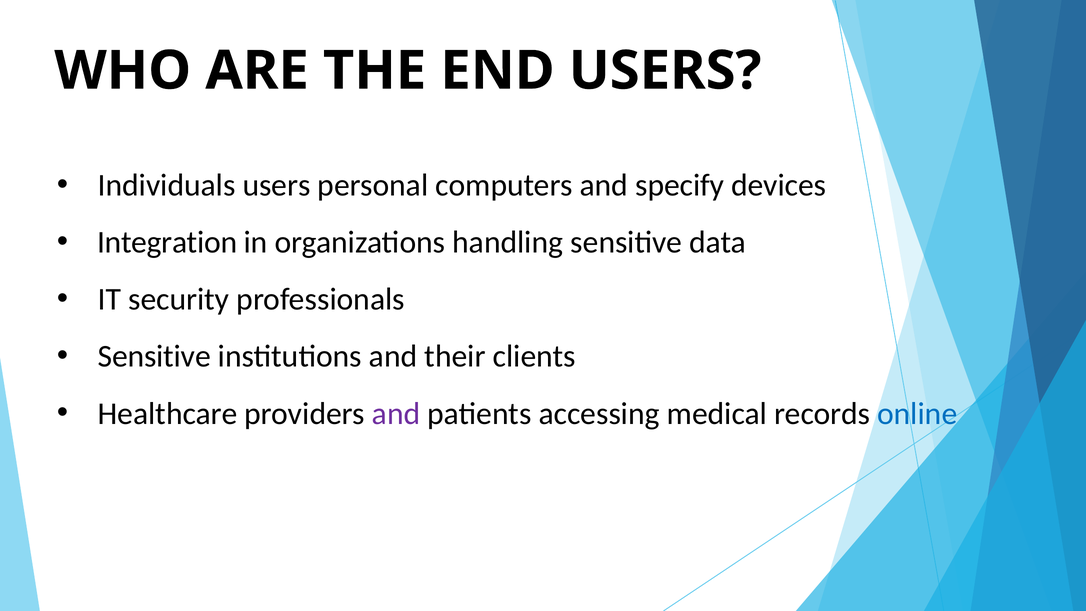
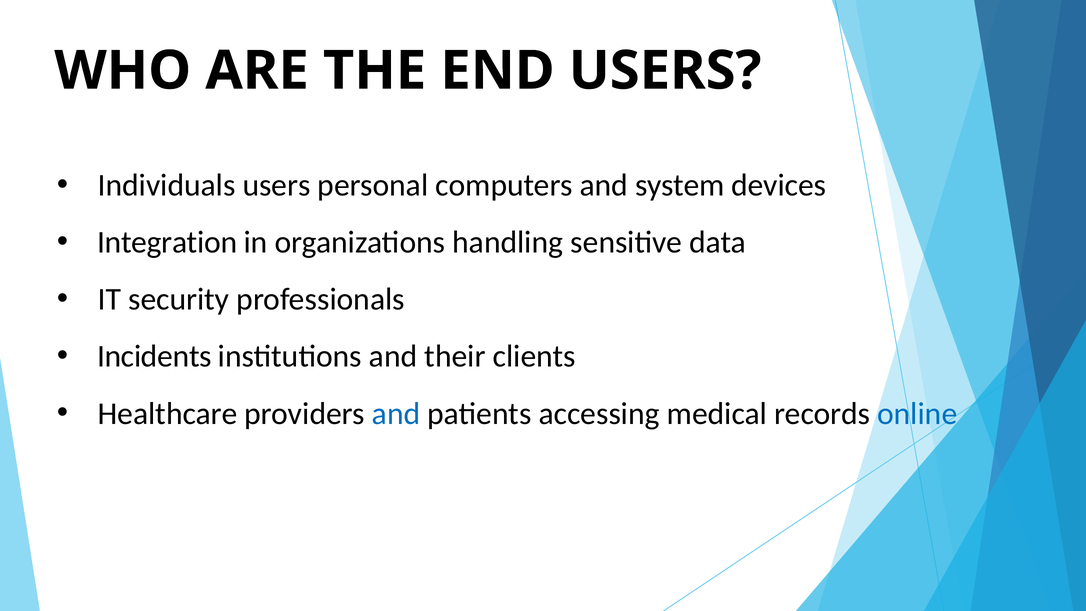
specify: specify -> system
Sensitive at (154, 356): Sensitive -> Incidents
and at (396, 413) colour: purple -> blue
